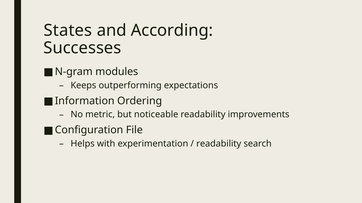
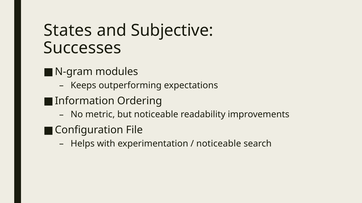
According: According -> Subjective
readability at (219, 144): readability -> noticeable
